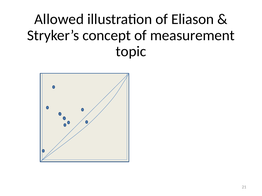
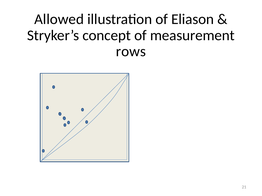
topic: topic -> rows
